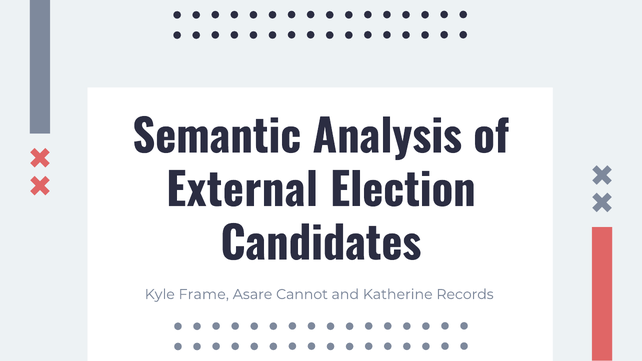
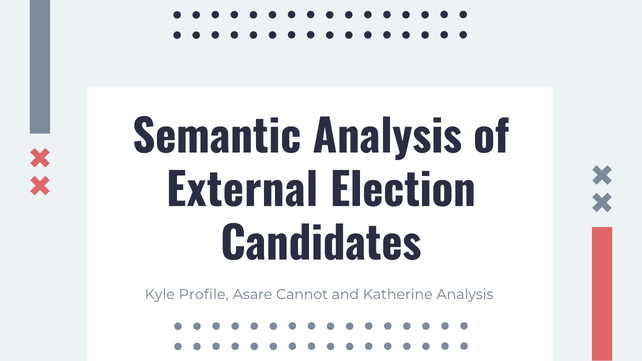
Frame: Frame -> Profile
Katherine Records: Records -> Analysis
